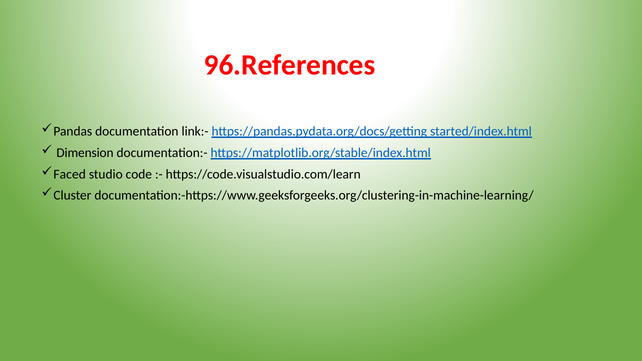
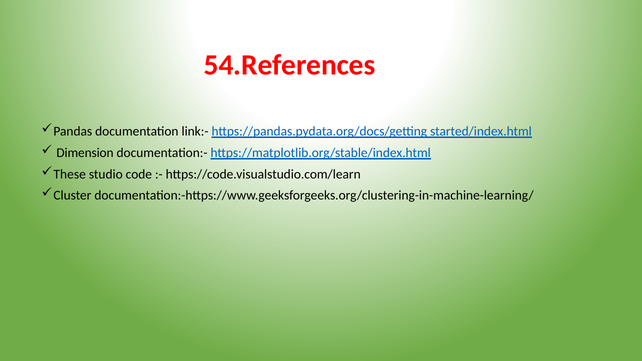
96.References: 96.References -> 54.References
Faced: Faced -> These
